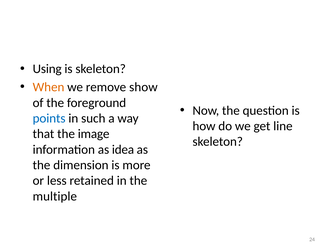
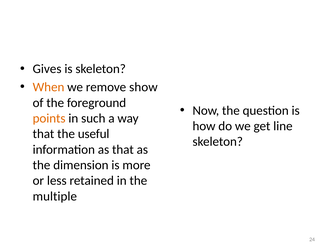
Using: Using -> Gives
points colour: blue -> orange
image: image -> useful
as idea: idea -> that
